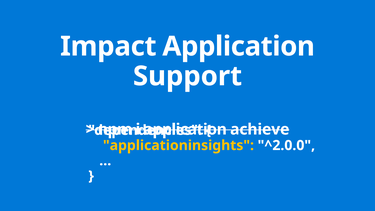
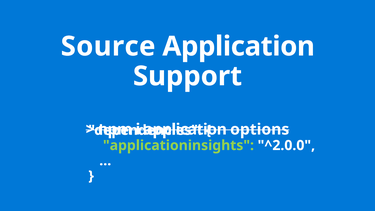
Impact: Impact -> Source
achieve: achieve -> options
applicationinsights colour: yellow -> light green
